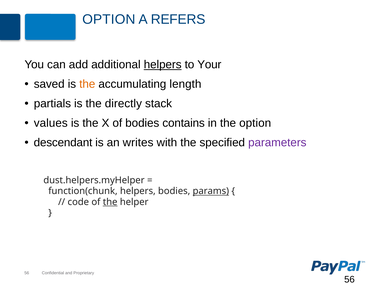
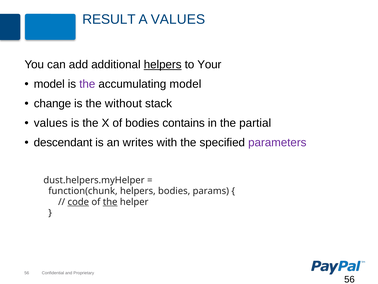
OPTION at (109, 19): OPTION -> RESULT
A REFERS: REFERS -> VALUES
saved at (49, 84): saved -> model
the at (87, 84) colour: orange -> purple
accumulating length: length -> model
partials: partials -> change
directly: directly -> without
the option: option -> partial
params underline: present -> none
code underline: none -> present
